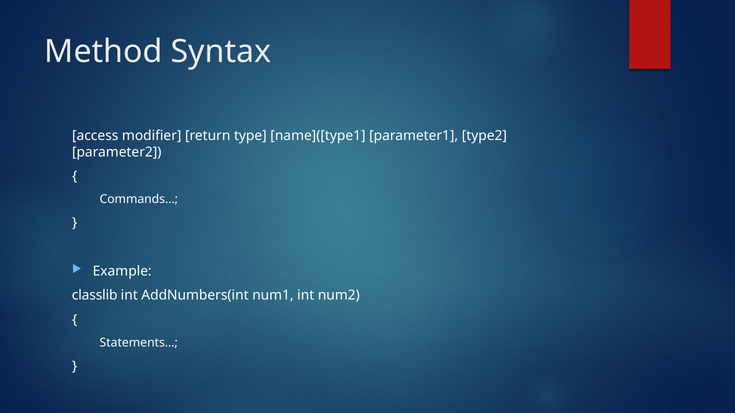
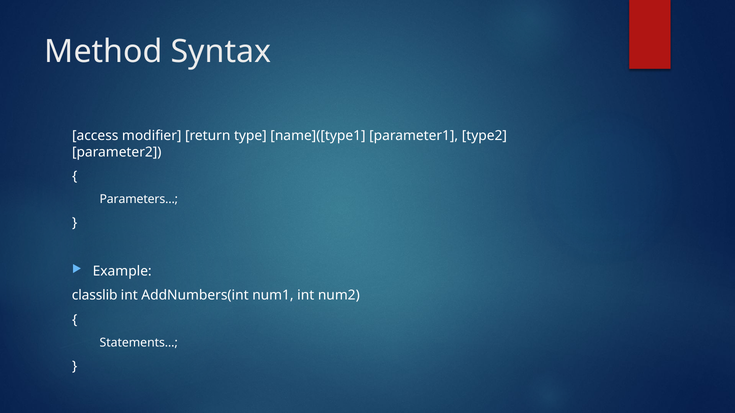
Commands…: Commands… -> Parameters…
